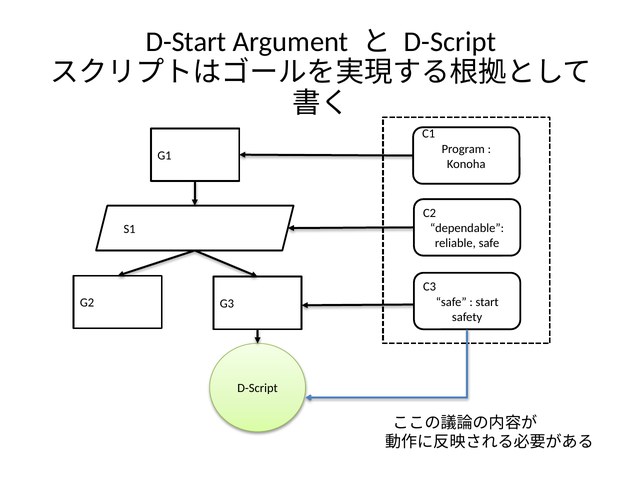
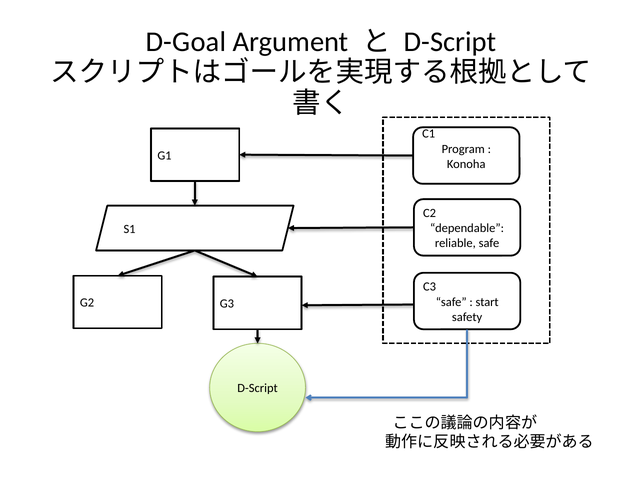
D-Start: D-Start -> D-Goal
